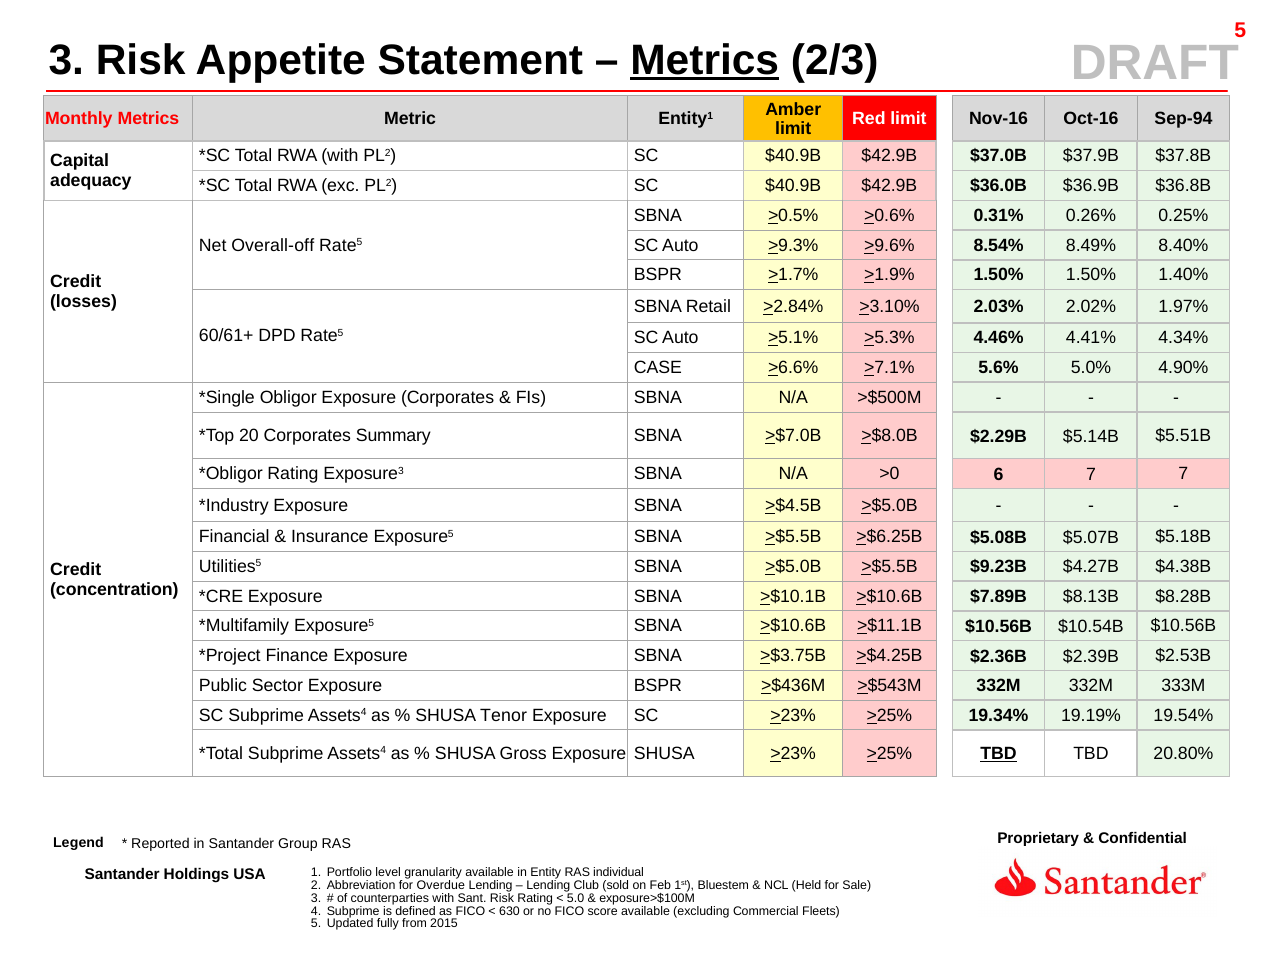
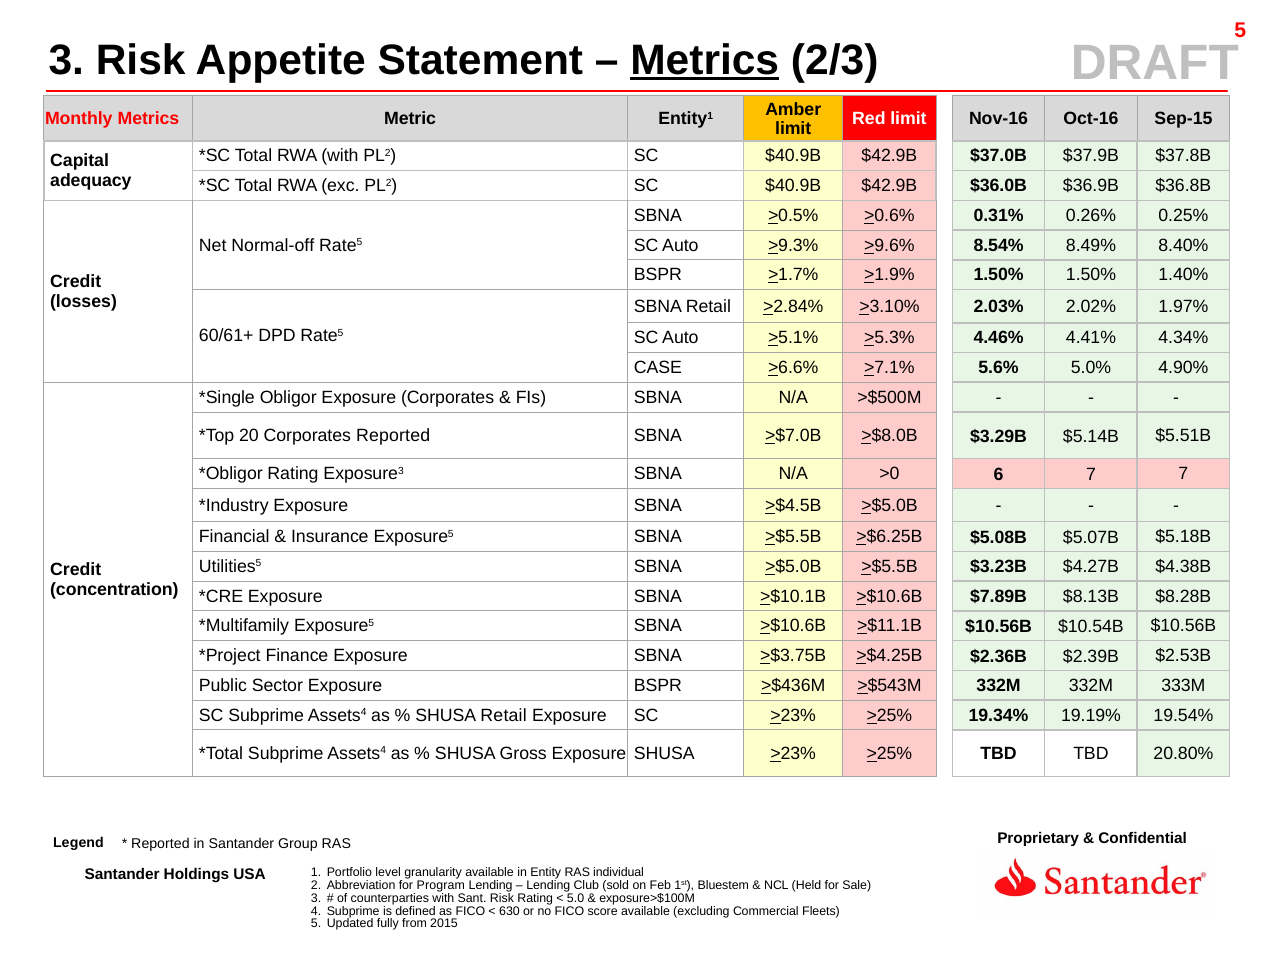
Sep-94: Sep-94 -> Sep-15
Overall-off: Overall-off -> Normal-off
Corporates Summary: Summary -> Reported
$2.29B: $2.29B -> $3.29B
$9.23B: $9.23B -> $3.23B
SHUSA Tenor: Tenor -> Retail
TBD at (999, 753) underline: present -> none
Overdue: Overdue -> Program
